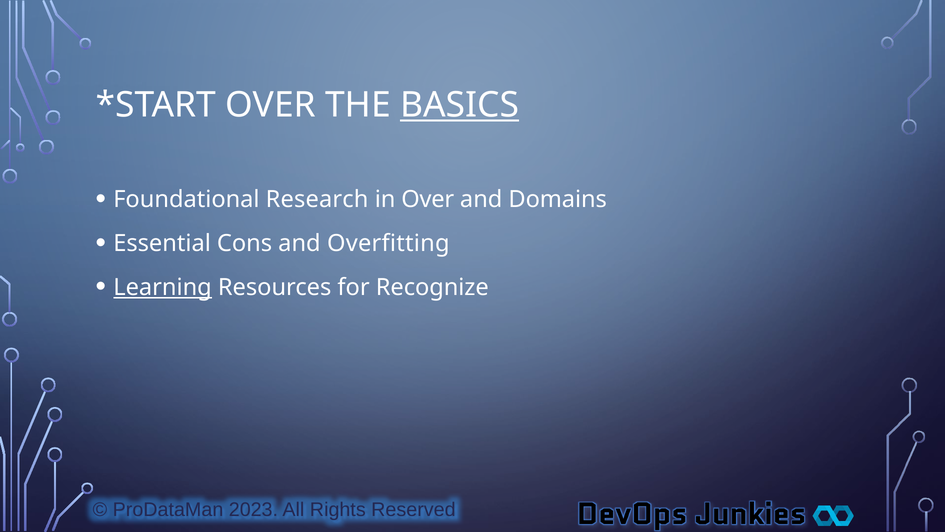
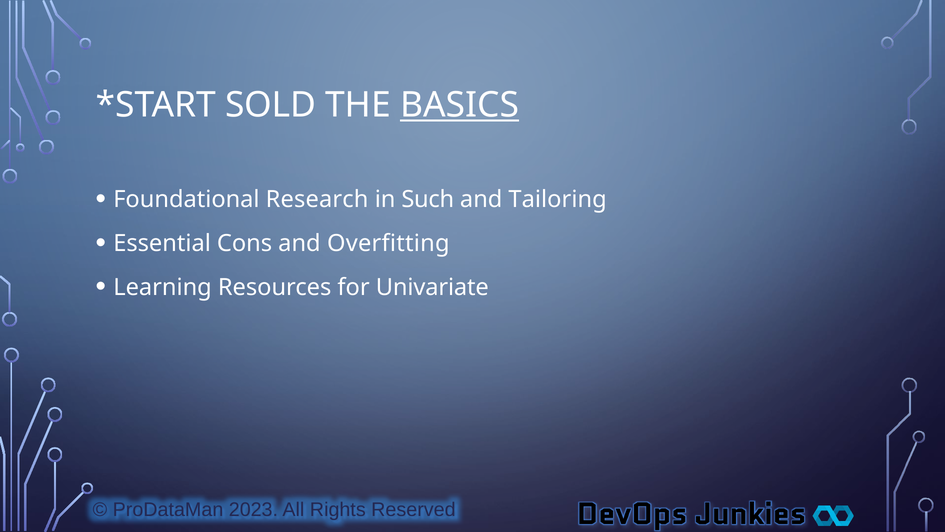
OVER at (271, 105): OVER -> SOLD
in Over: Over -> Such
Domains: Domains -> Tailoring
Learning underline: present -> none
Recognize: Recognize -> Univariate
